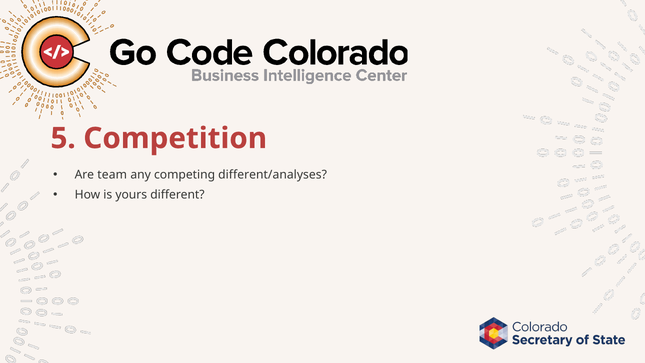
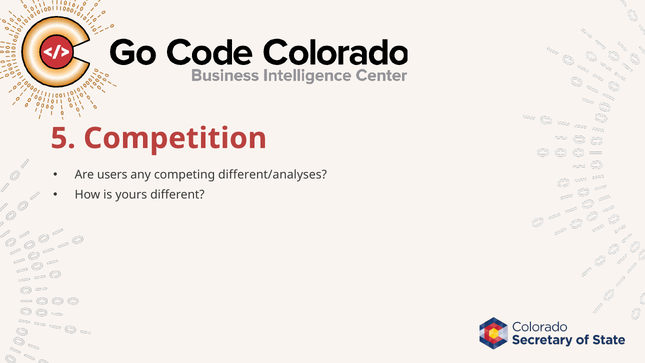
team: team -> users
